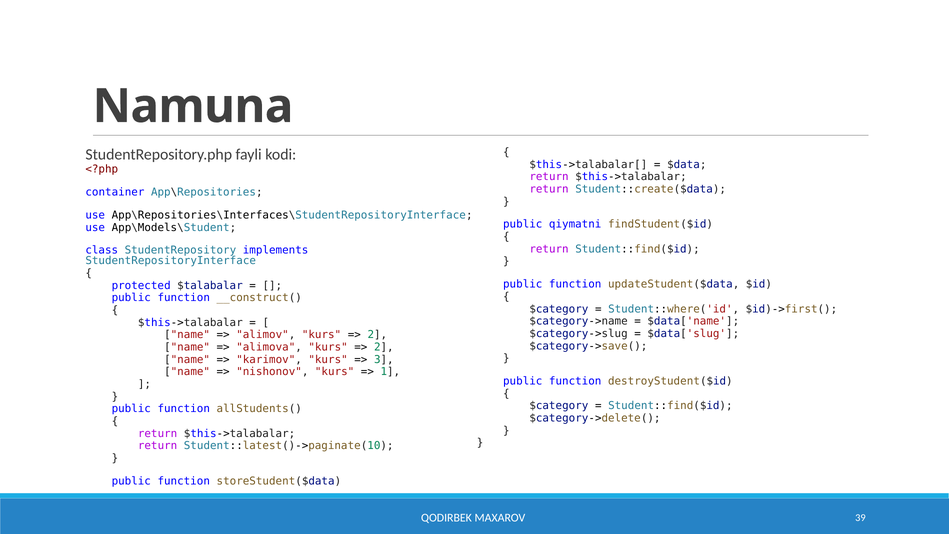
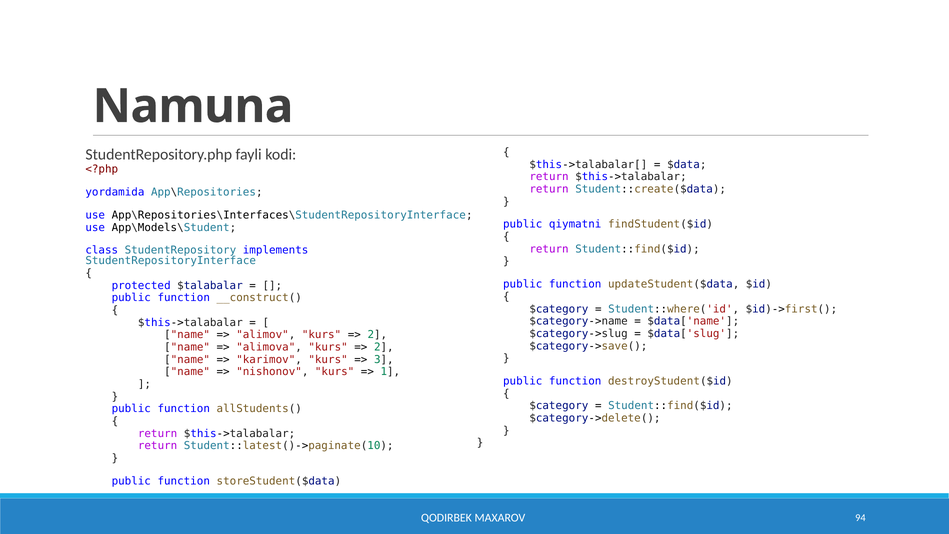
container: container -> yordamida
39: 39 -> 94
